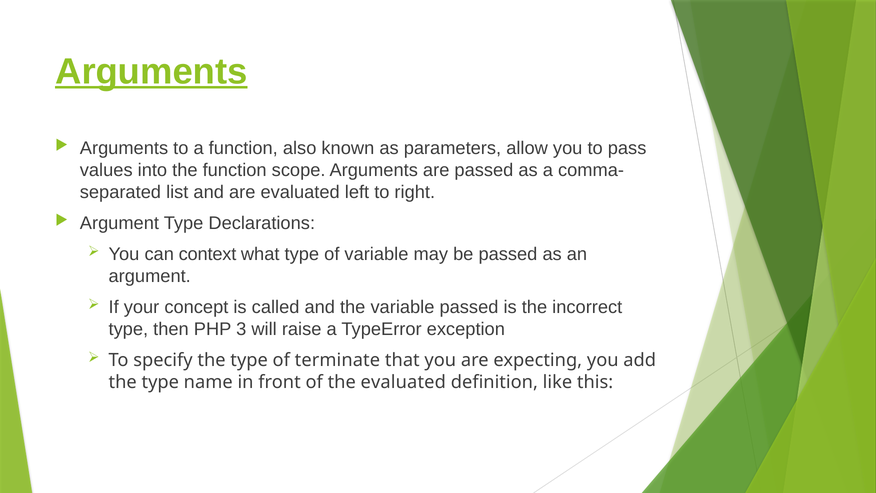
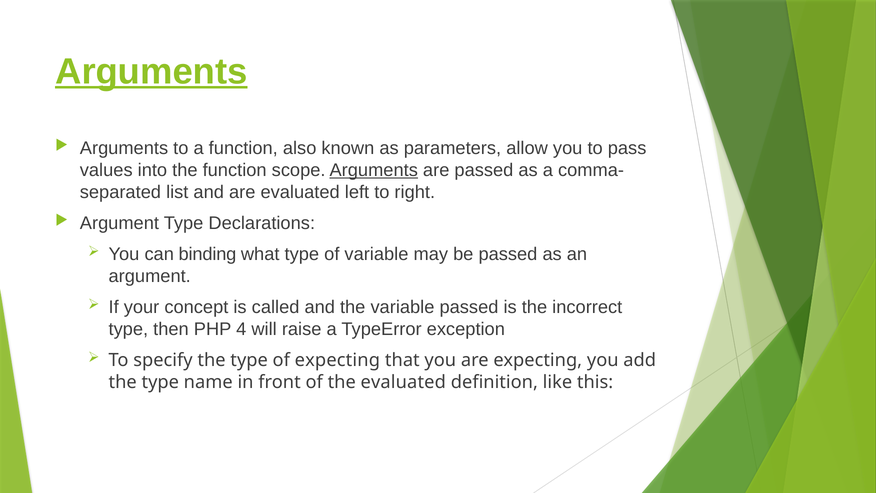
Arguments at (374, 170) underline: none -> present
context: context -> binding
3: 3 -> 4
of terminate: terminate -> expecting
